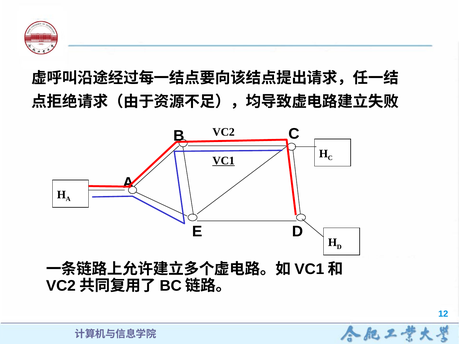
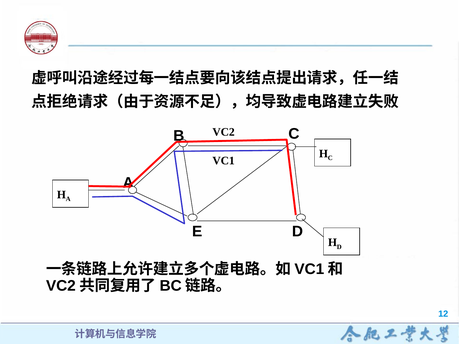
VC1 underline: present -> none
